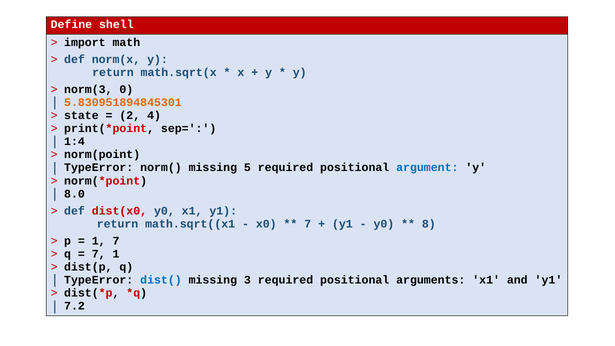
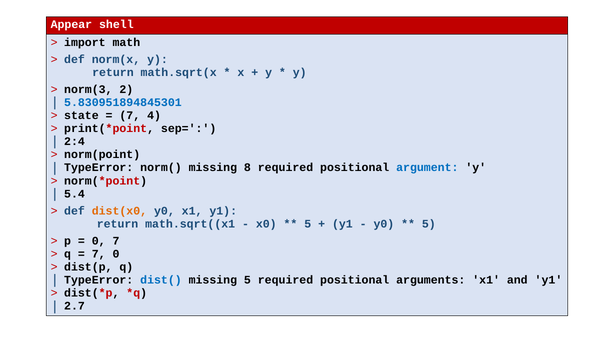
Define: Define -> Appear
0: 0 -> 2
5.830951894845301 colour: orange -> blue
2 at (130, 115): 2 -> 7
1:4: 1:4 -> 2:4
5: 5 -> 8
8.0: 8.0 -> 5.4
dist(x0 colour: red -> orange
7 at (308, 224): 7 -> 5
8 at (429, 224): 8 -> 5
1 at (99, 241): 1 -> 0
7 1: 1 -> 0
missing 3: 3 -> 5
7.2: 7.2 -> 2.7
